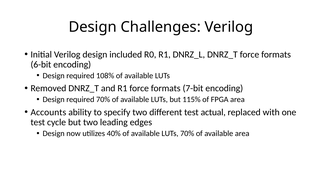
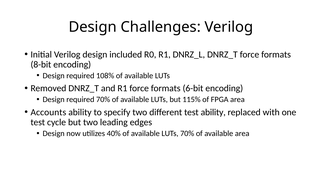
6-bit: 6-bit -> 8-bit
7-bit: 7-bit -> 6-bit
test actual: actual -> ability
